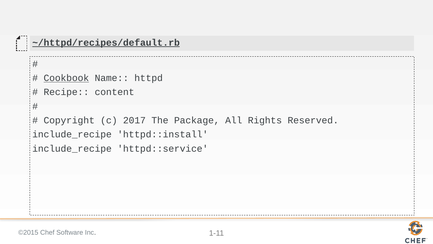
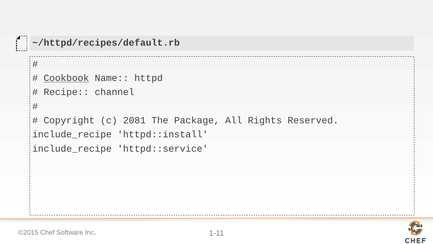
~/httpd/recipes/default.rb underline: present -> none
content: content -> channel
2017: 2017 -> 2081
